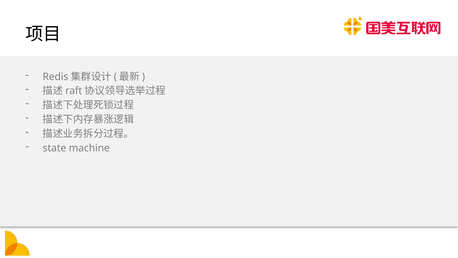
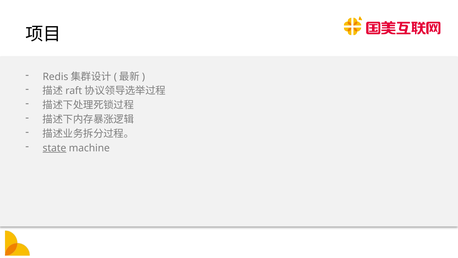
state underline: none -> present
